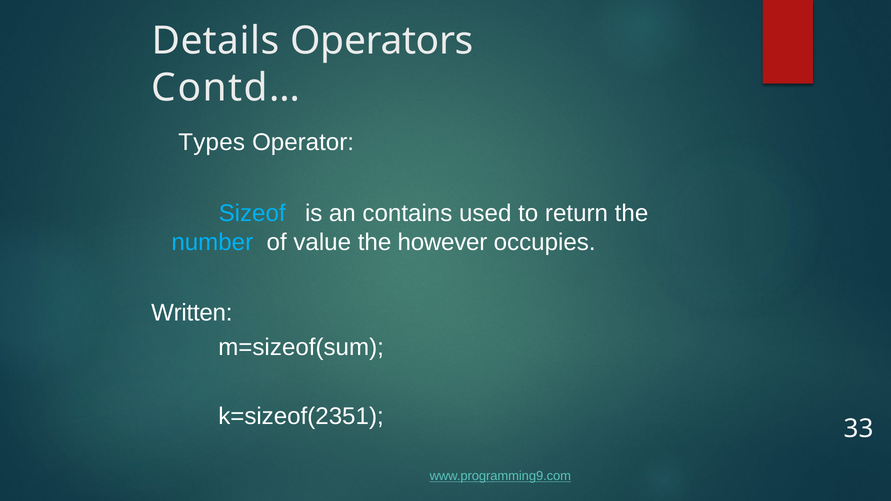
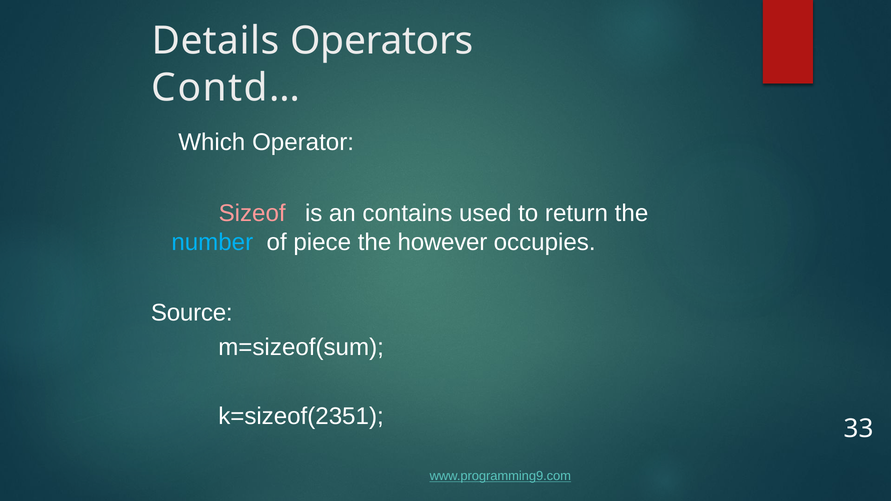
Types: Types -> Which
Sizeof colour: light blue -> pink
value: value -> piece
Written: Written -> Source
